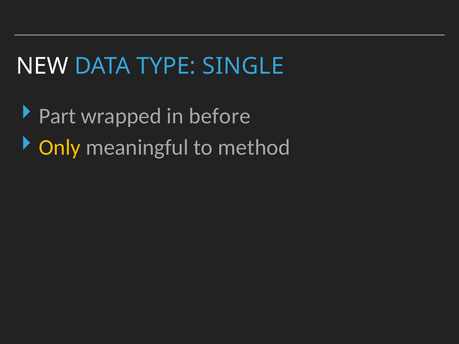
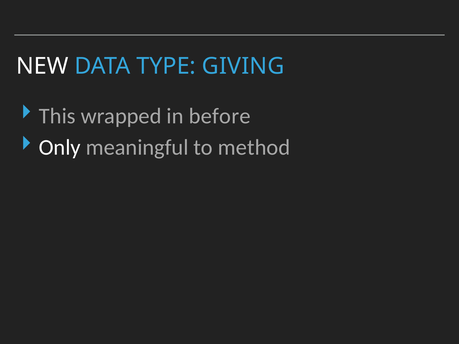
SINGLE: SINGLE -> GIVING
Part: Part -> This
Only colour: yellow -> white
